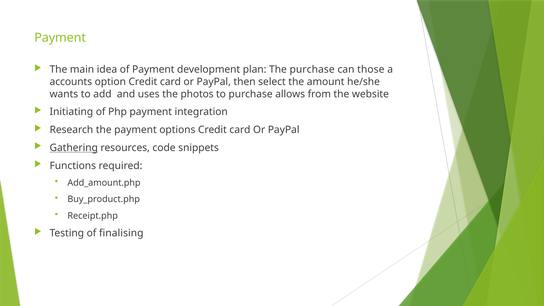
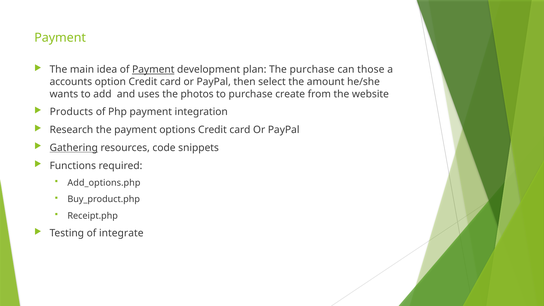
Payment at (153, 70) underline: none -> present
allows: allows -> create
Initiating: Initiating -> Products
Add_amount.php: Add_amount.php -> Add_options.php
finalising: finalising -> integrate
